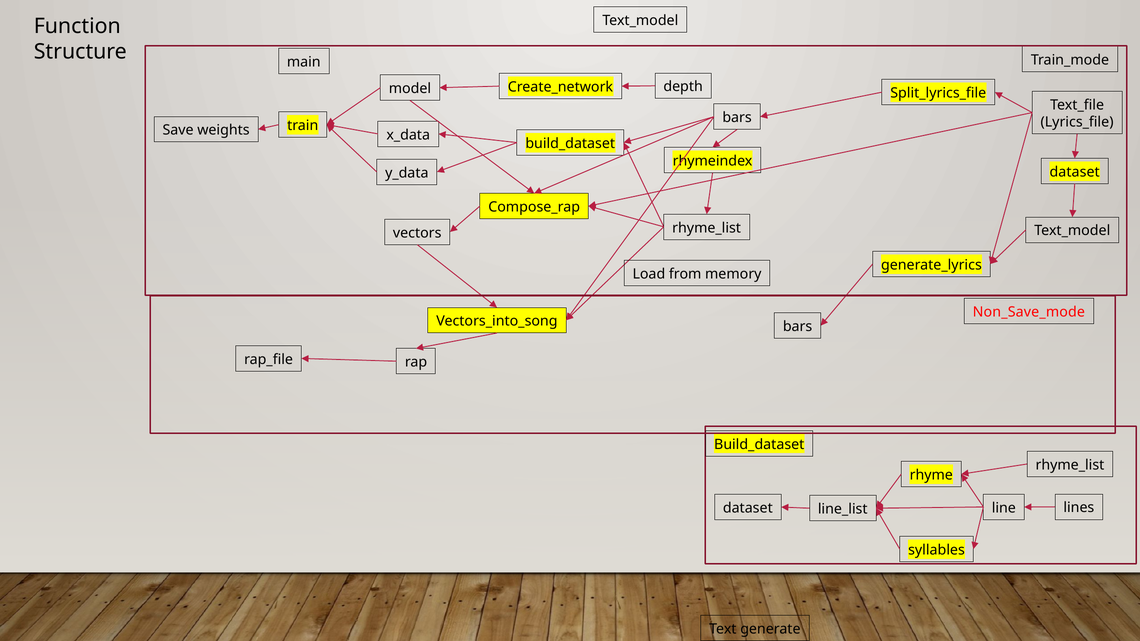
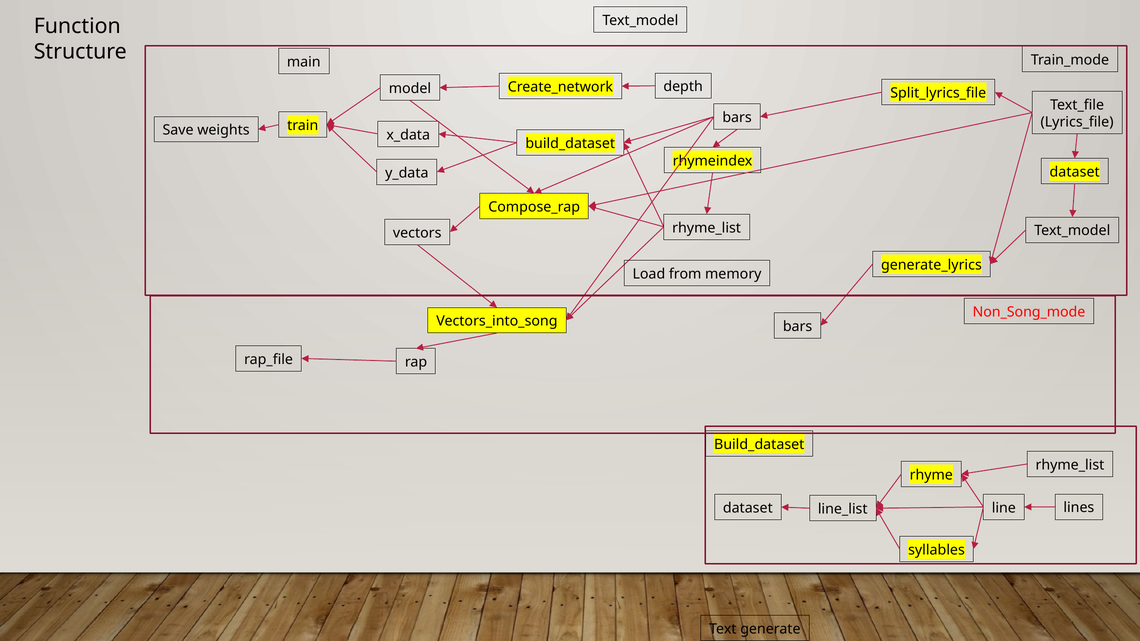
Non_Save_mode: Non_Save_mode -> Non_Song_mode
